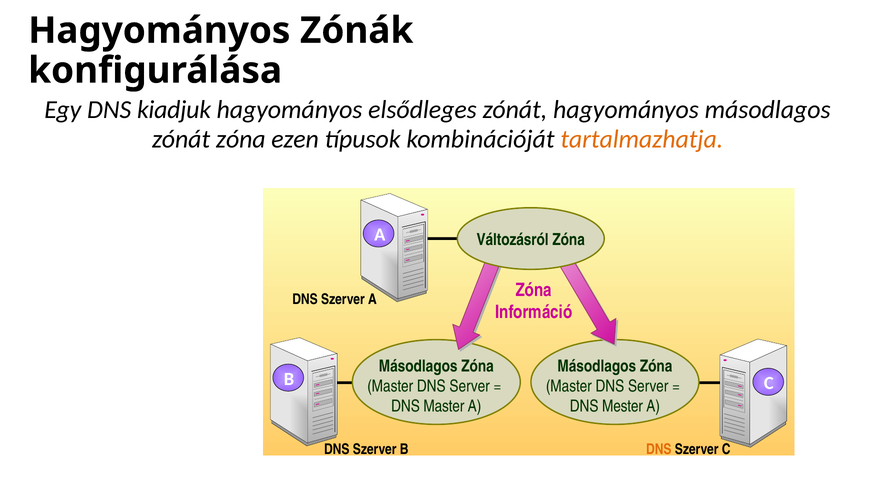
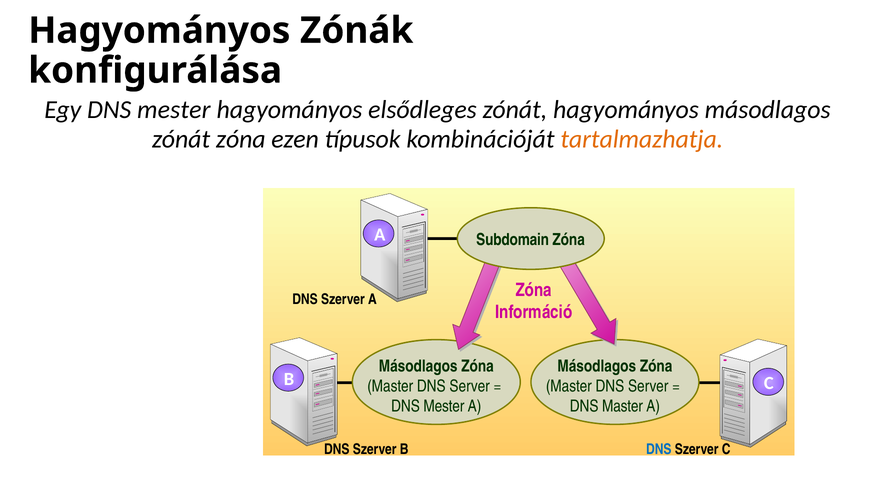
Egy DNS kiadjuk: kiadjuk -> mester
Változásról: Változásról -> Subdomain
Master at (444, 406): Master -> Mester
DNS Mester: Mester -> Master
DNS at (659, 449) colour: orange -> blue
